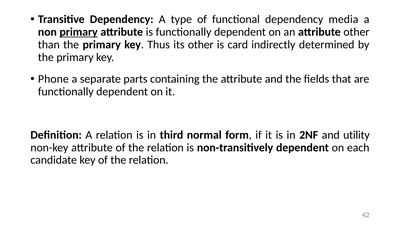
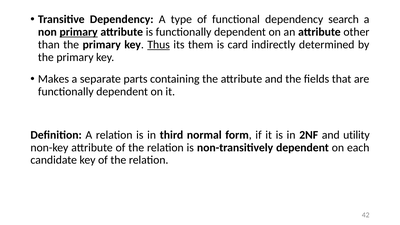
media: media -> search
Thus underline: none -> present
its other: other -> them
Phone: Phone -> Makes
